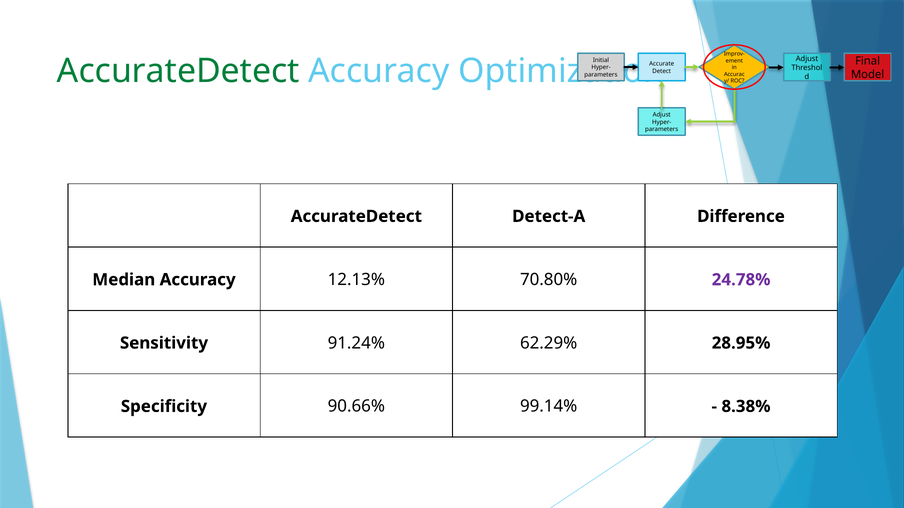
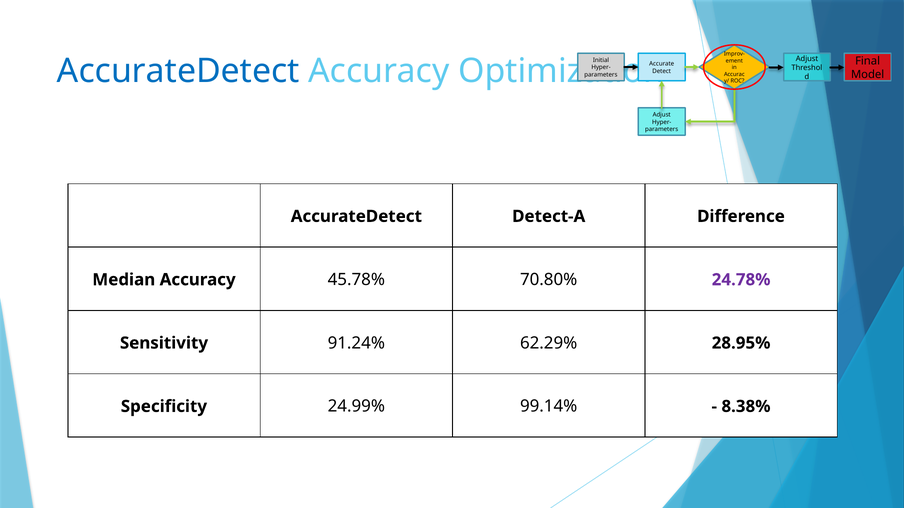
AccurateDetect at (178, 71) colour: green -> blue
12.13%: 12.13% -> 45.78%
90.66%: 90.66% -> 24.99%
